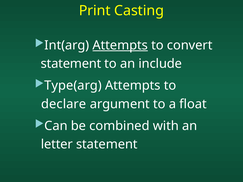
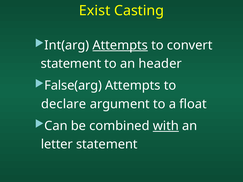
Print: Print -> Exist
include: include -> header
Type(arg: Type(arg -> False(arg
with underline: none -> present
